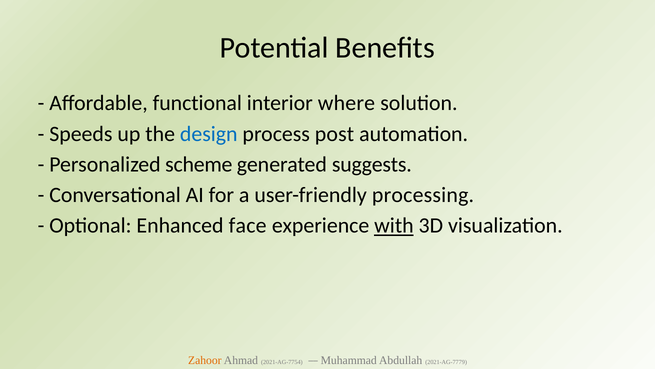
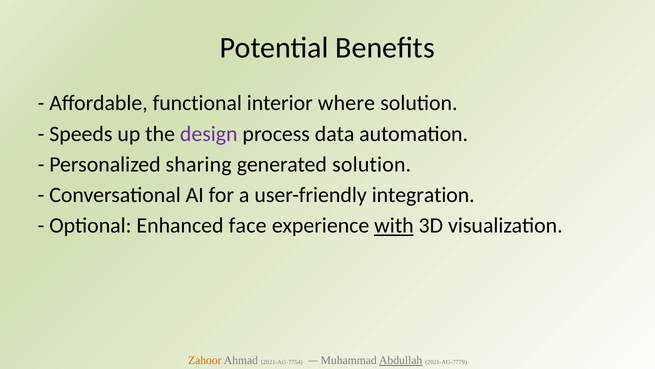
design colour: blue -> purple
post: post -> data
scheme: scheme -> sharing
generated suggests: suggests -> solution
processing: processing -> integration
Abdullah underline: none -> present
